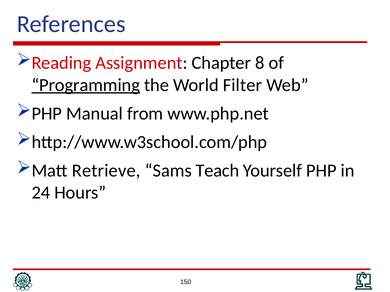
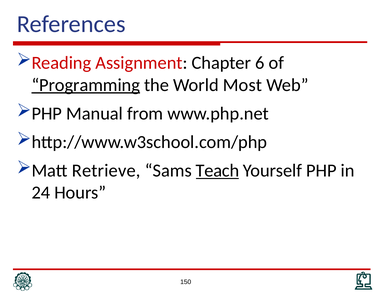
8: 8 -> 6
Filter: Filter -> Most
Teach underline: none -> present
